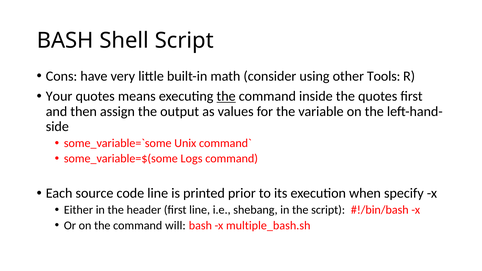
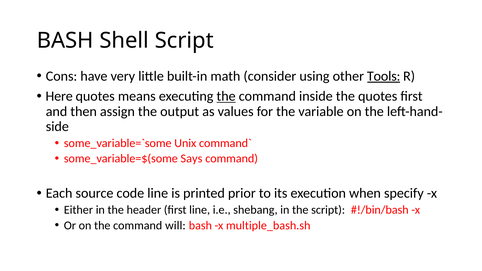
Tools underline: none -> present
Your: Your -> Here
Logs: Logs -> Says
